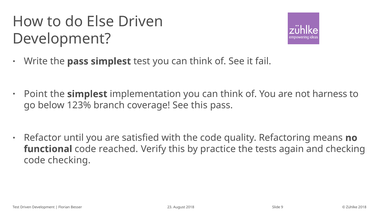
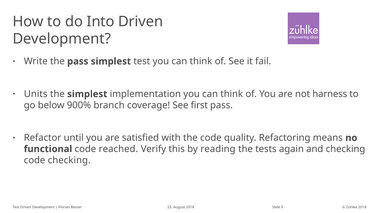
Else: Else -> Into
Point: Point -> Units
123%: 123% -> 900%
See this: this -> first
practice: practice -> reading
